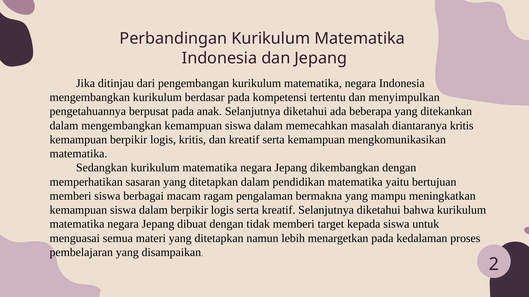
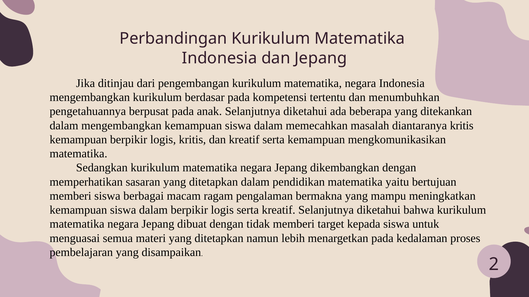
menyimpulkan: menyimpulkan -> menumbuhkan
